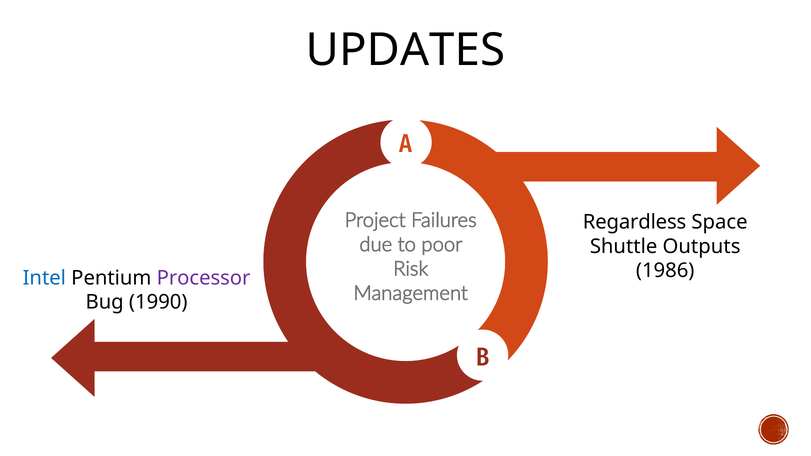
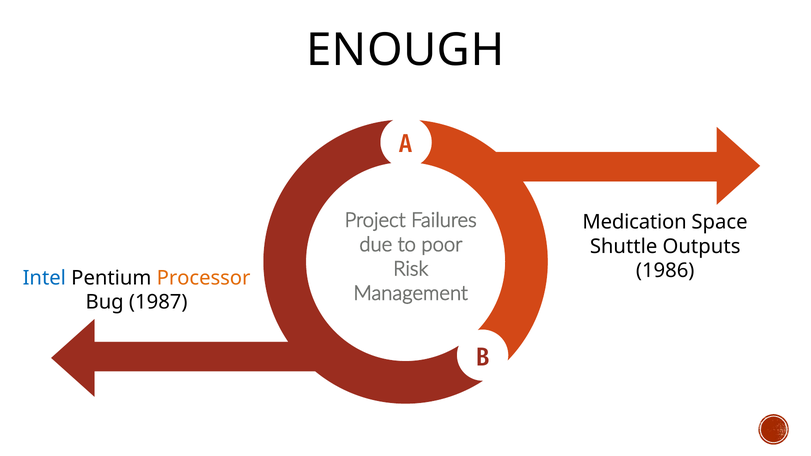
UPDATES: UPDATES -> ENOUGH
Regardless: Regardless -> Medication
Processor colour: purple -> orange
1990: 1990 -> 1987
